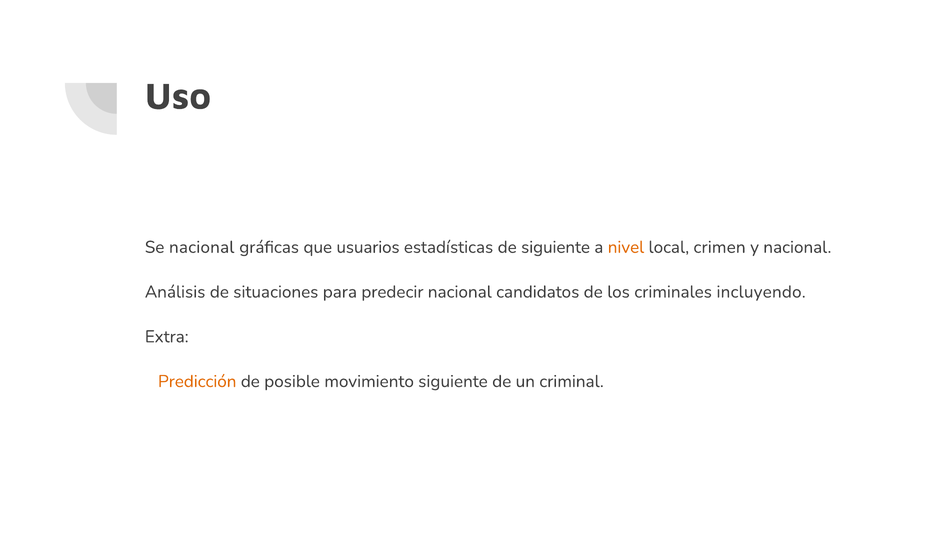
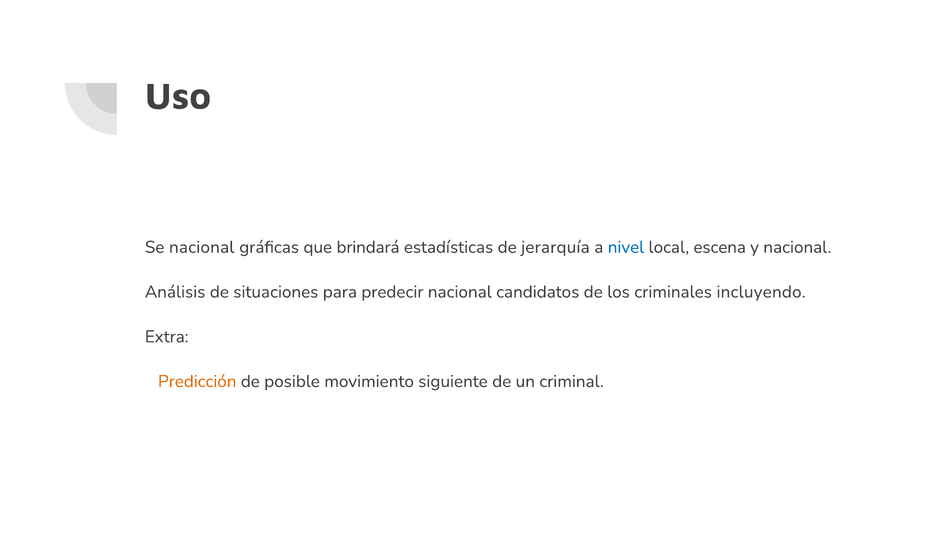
usuarios: usuarios -> brindará
de siguiente: siguiente -> jerarquía
nivel colour: orange -> blue
crimen: crimen -> escena
